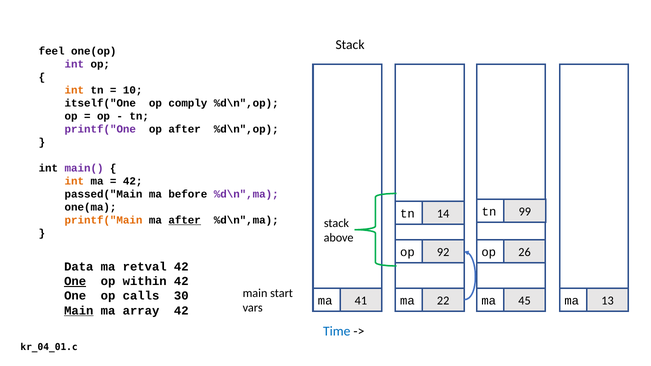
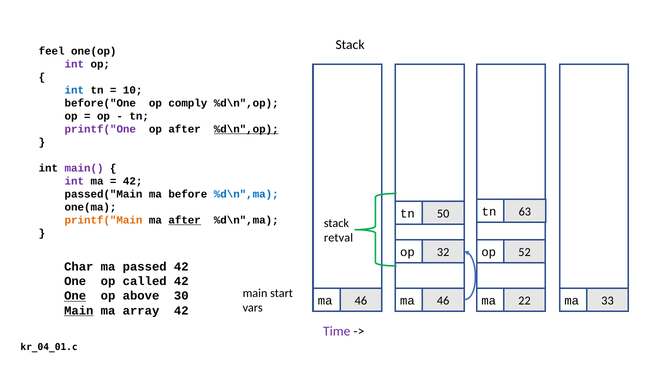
int at (74, 90) colour: orange -> blue
itself("One: itself("One -> before("One
%d\n",op at (246, 129) underline: none -> present
int at (74, 181) colour: orange -> purple
%d\n",ma at (246, 194) colour: purple -> blue
99: 99 -> 63
14: 14 -> 50
above: above -> retval
92: 92 -> 32
26: 26 -> 52
Data: Data -> Char
retval: retval -> passed
One at (75, 281) underline: present -> none
within: within -> called
One at (75, 296) underline: none -> present
calls: calls -> above
41 at (361, 301): 41 -> 46
22 at (443, 301): 22 -> 46
45: 45 -> 22
13: 13 -> 33
Time colour: blue -> purple
